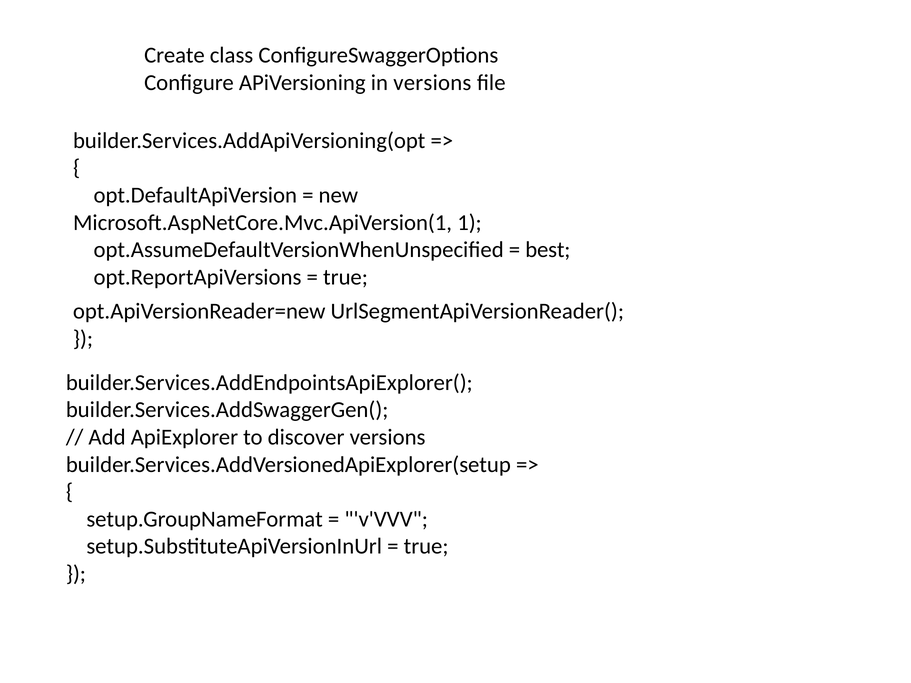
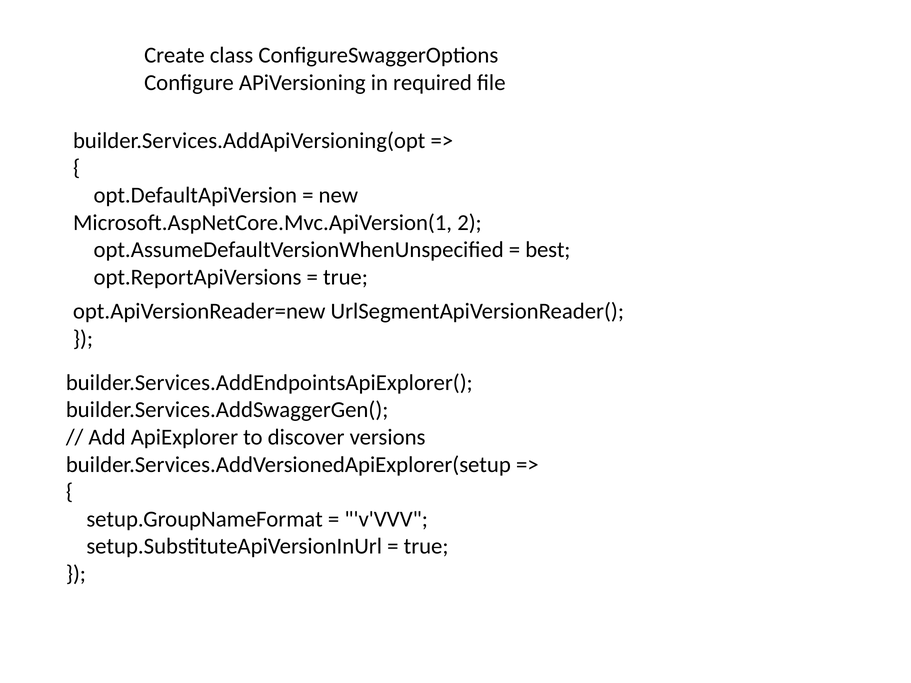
in versions: versions -> required
1: 1 -> 2
